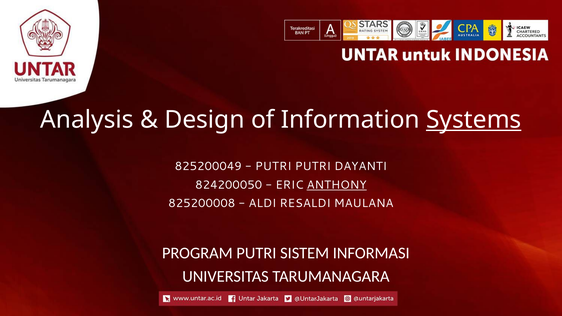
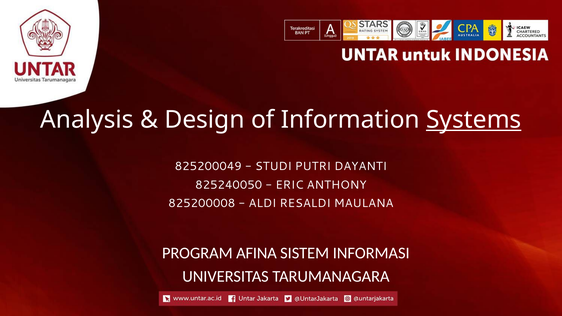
PUTRI at (273, 166): PUTRI -> STUDI
824200050: 824200050 -> 825240050
ANTHONY underline: present -> none
PROGRAM PUTRI: PUTRI -> AFINA
